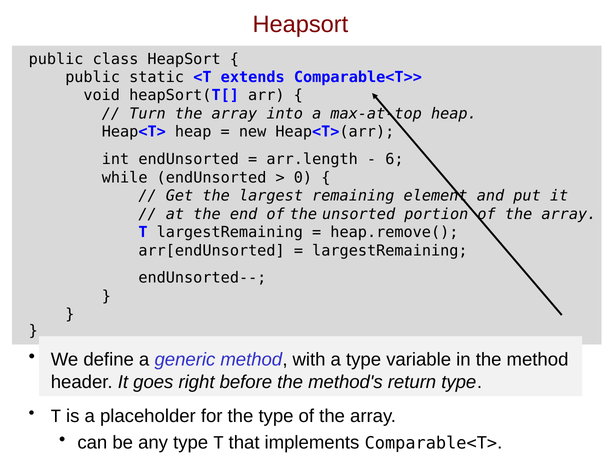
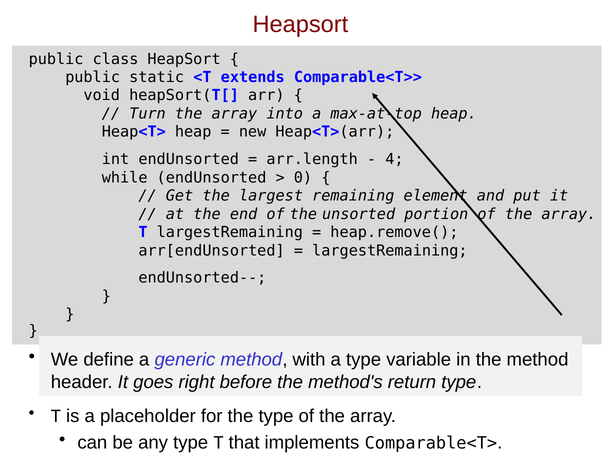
6: 6 -> 4
